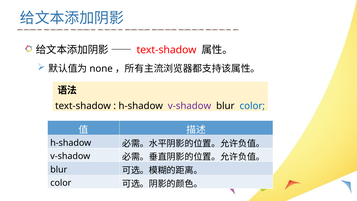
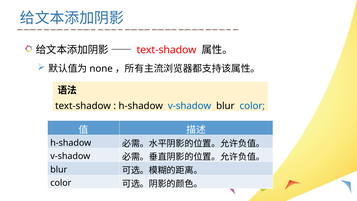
v-shadow at (190, 106) colour: purple -> blue
